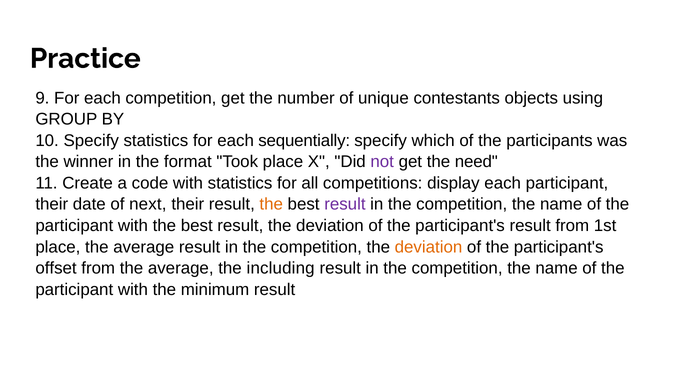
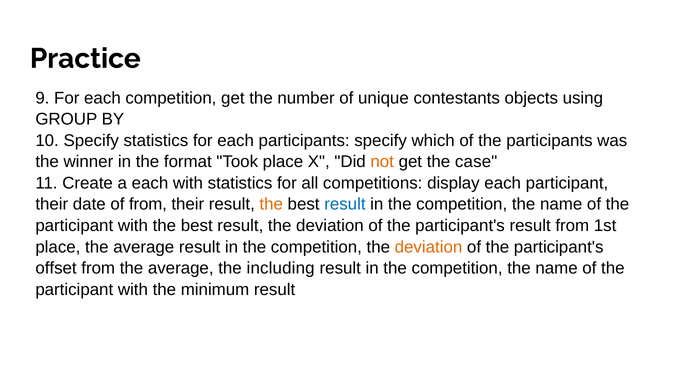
each sequentially: sequentially -> participants
not colour: purple -> orange
need: need -> case
a code: code -> each
of next: next -> from
result at (345, 205) colour: purple -> blue
